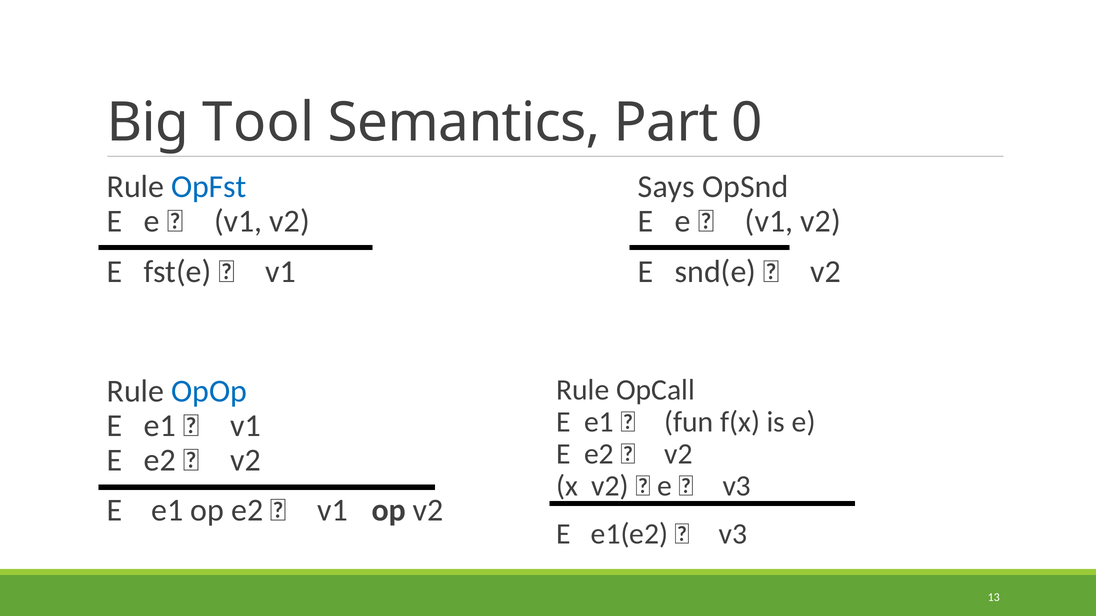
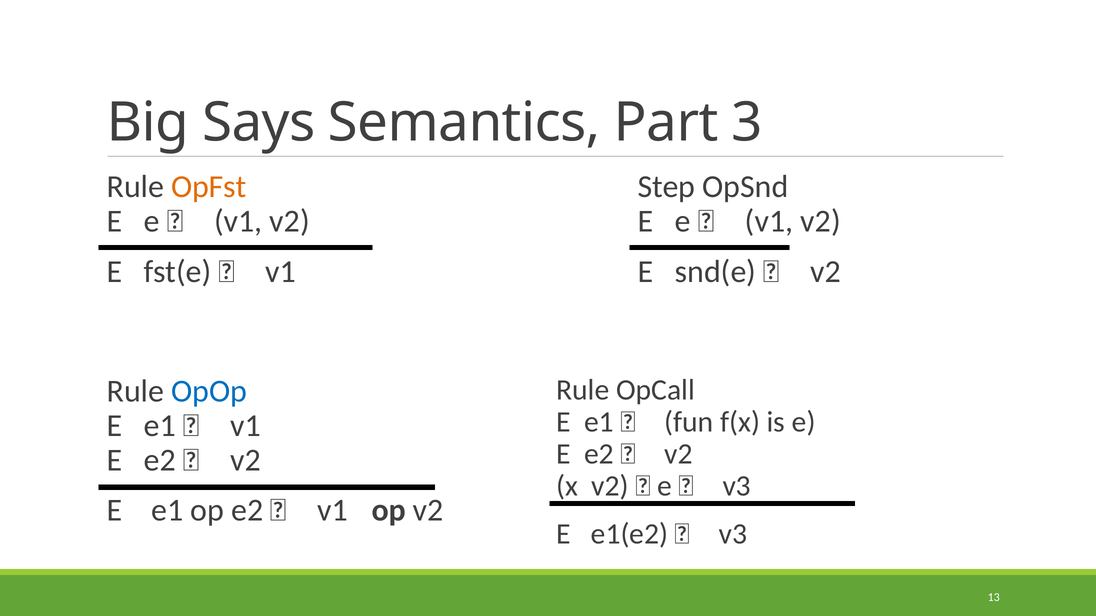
Tool: Tool -> Says
0: 0 -> 3
OpFst colour: blue -> orange
Says: Says -> Step
